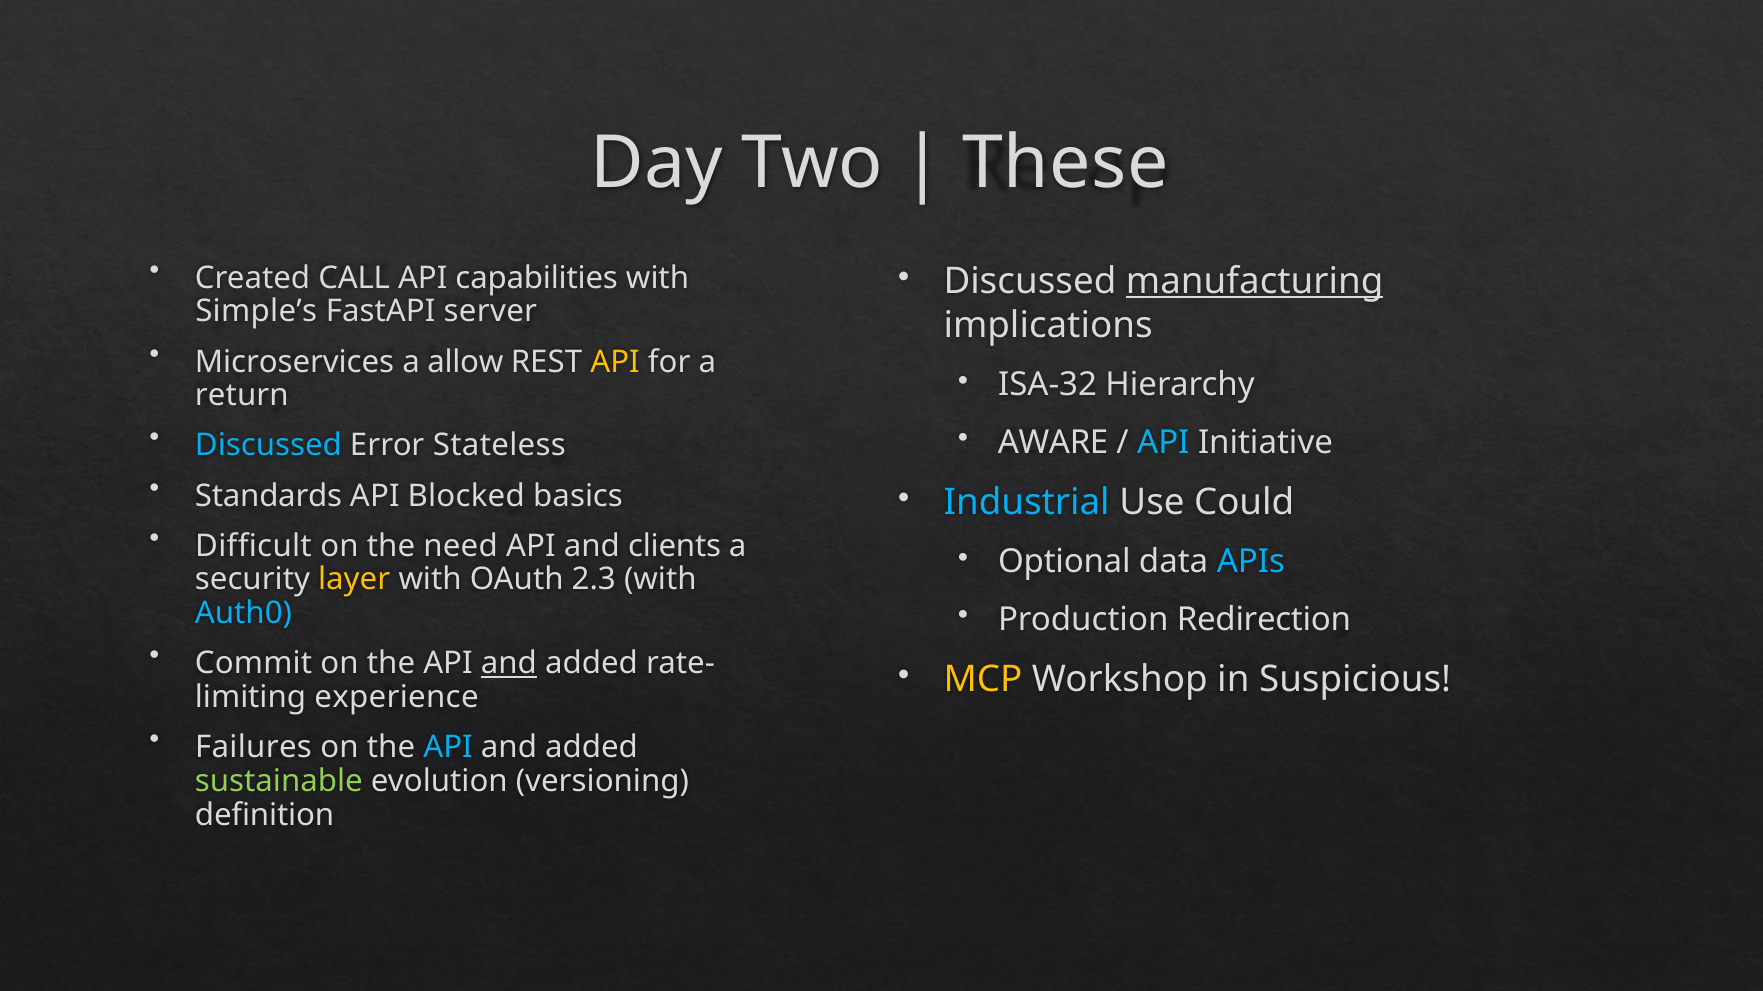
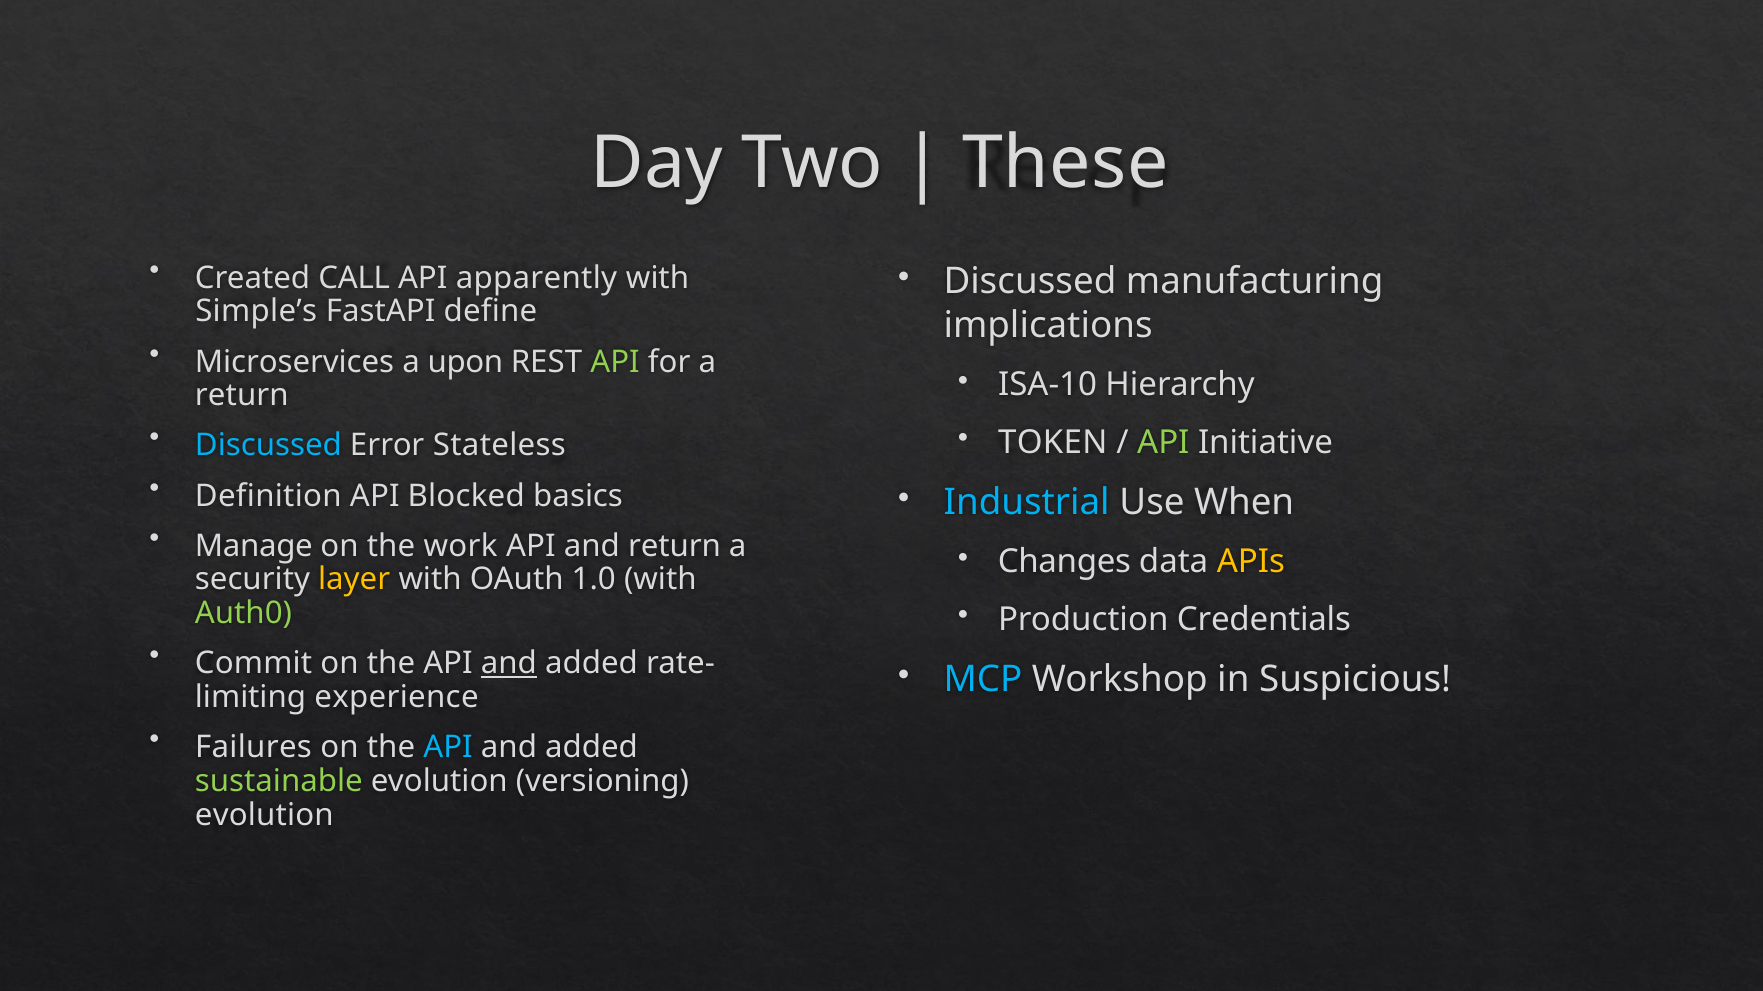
capabilities: capabilities -> apparently
manufacturing underline: present -> none
server: server -> define
allow: allow -> upon
API at (615, 362) colour: yellow -> light green
ISA-32: ISA-32 -> ISA-10
AWARE: AWARE -> TOKEN
API at (1163, 442) colour: light blue -> light green
Standards: Standards -> Definition
Could: Could -> When
Difficult: Difficult -> Manage
need: need -> work
and clients: clients -> return
Optional: Optional -> Changes
APIs colour: light blue -> yellow
2.3: 2.3 -> 1.0
Auth0 colour: light blue -> light green
Redirection: Redirection -> Credentials
MCP colour: yellow -> light blue
definition at (265, 815): definition -> evolution
